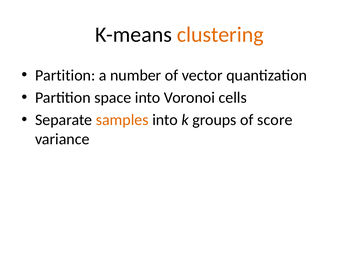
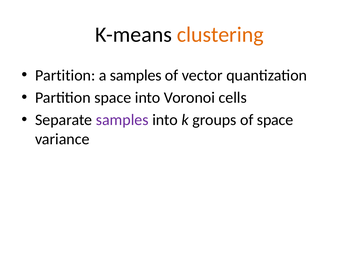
a number: number -> samples
samples at (122, 120) colour: orange -> purple
of score: score -> space
